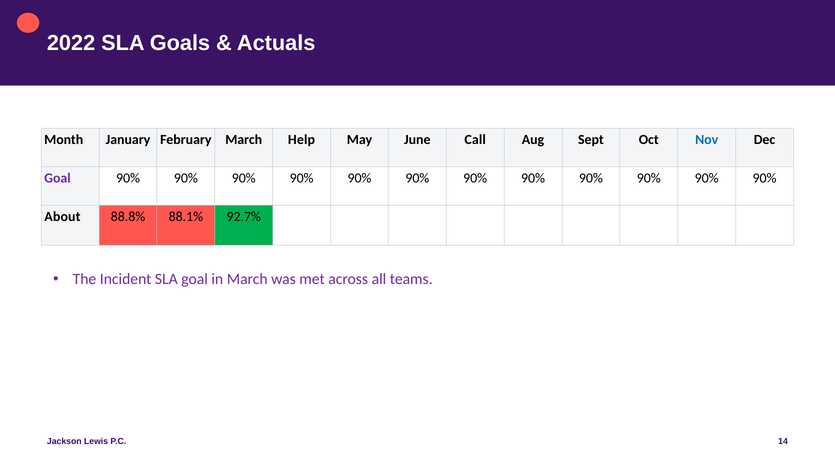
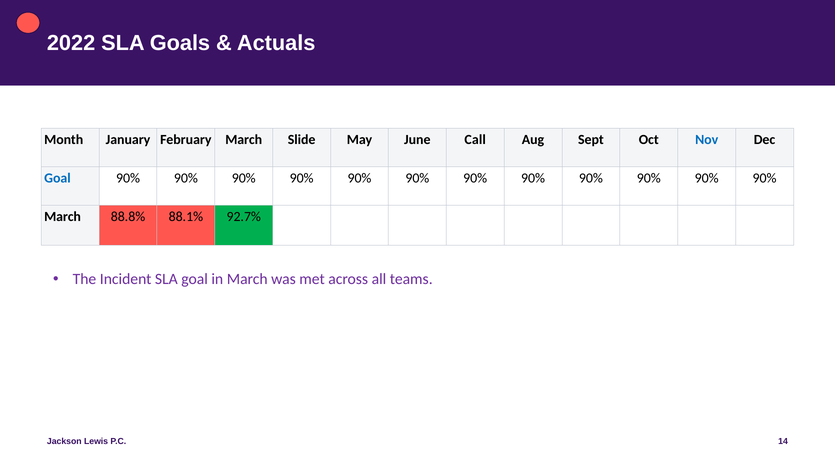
Help: Help -> Slide
Goal at (57, 178) colour: purple -> blue
About at (62, 217): About -> March
